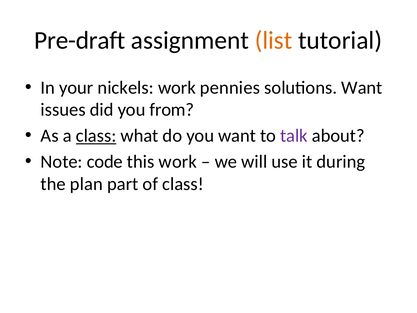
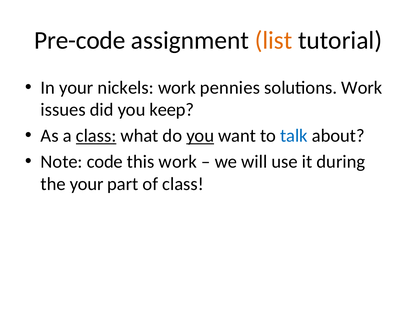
Pre-draft: Pre-draft -> Pre-code
solutions Want: Want -> Work
from: from -> keep
you at (200, 136) underline: none -> present
talk colour: purple -> blue
the plan: plan -> your
